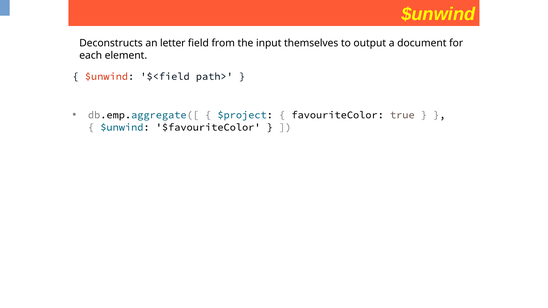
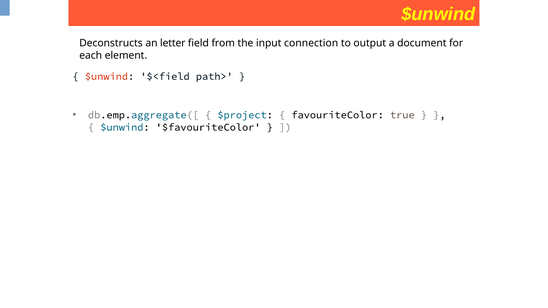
themselves: themselves -> connection
